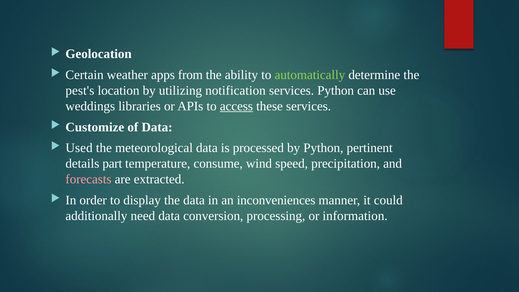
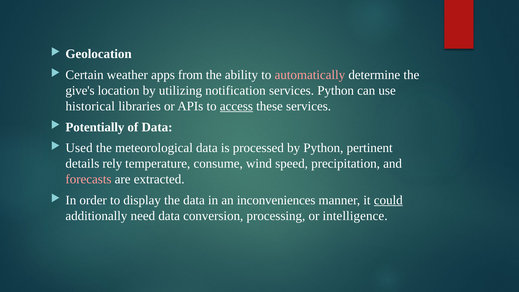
automatically colour: light green -> pink
pest's: pest's -> give's
weddings: weddings -> historical
Customize: Customize -> Potentially
part: part -> rely
could underline: none -> present
information: information -> intelligence
